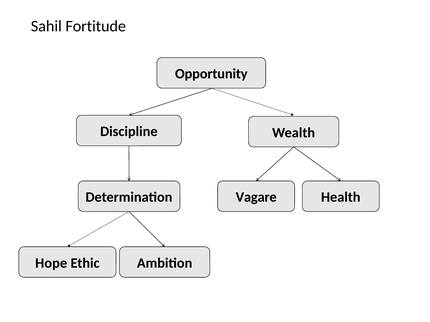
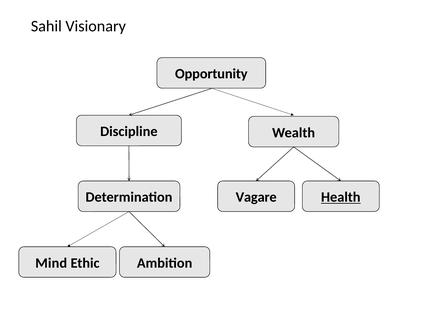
Fortitude: Fortitude -> Visionary
Health underline: none -> present
Hope: Hope -> Mind
